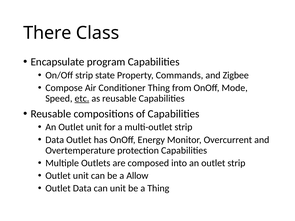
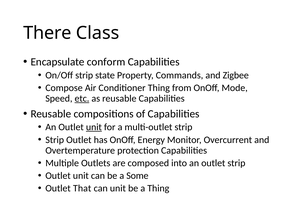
program: program -> conform
unit at (94, 127) underline: none -> present
Data at (55, 140): Data -> Strip
Allow: Allow -> Some
Outlet Data: Data -> That
